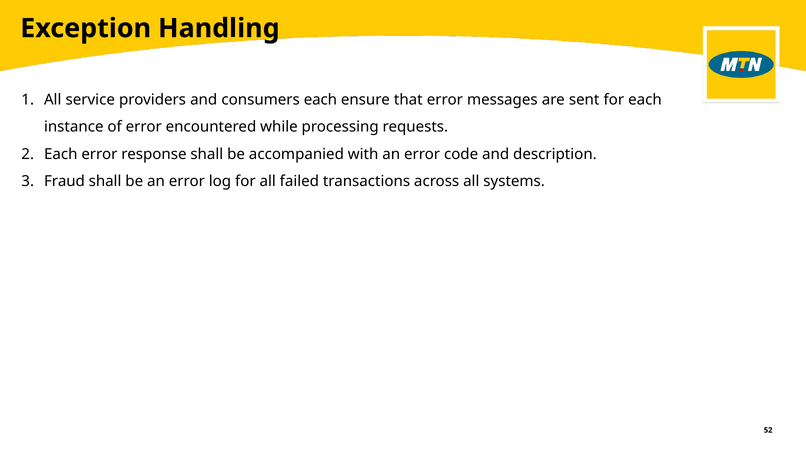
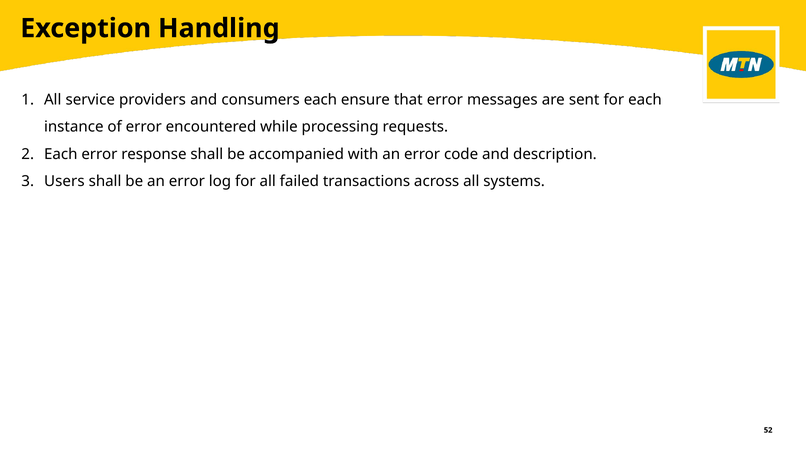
Fraud: Fraud -> Users
